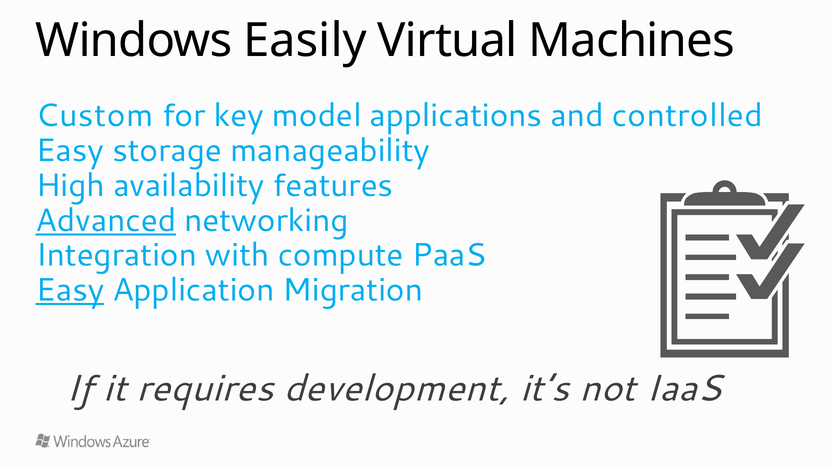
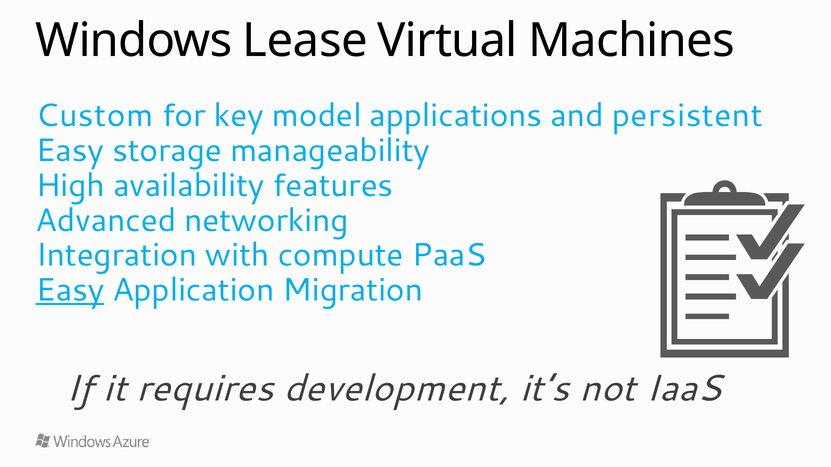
Easily: Easily -> Lease
controlled: controlled -> persistent
Advanced underline: present -> none
